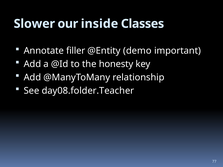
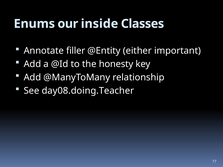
Slower: Slower -> Enums
demo: demo -> either
day08.folder.Teacher: day08.folder.Teacher -> day08.doing.Teacher
